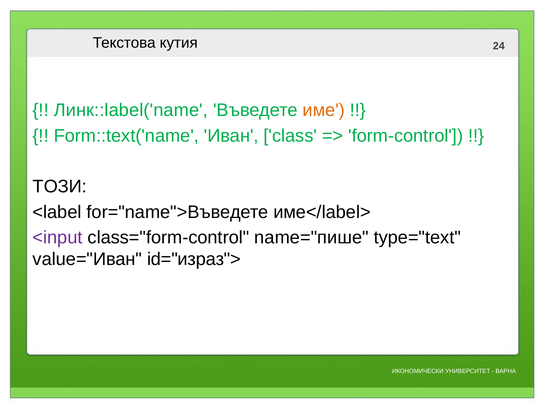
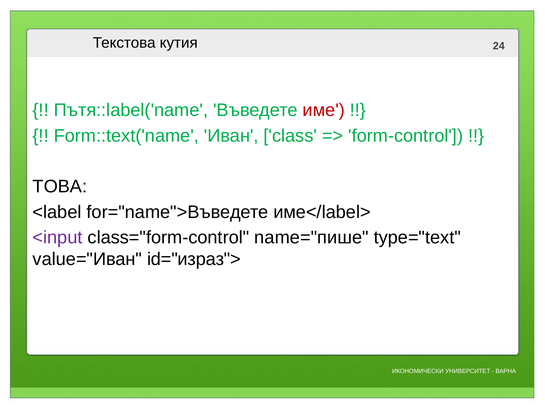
Линк::label('name: Линк::label('name -> Пътя::label('name
име colour: orange -> red
ТОЗИ: ТОЗИ -> ТОВА
